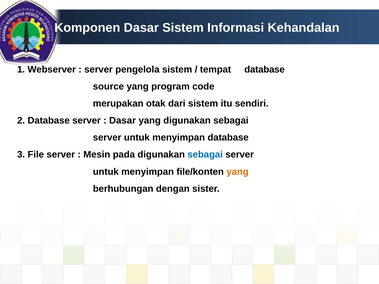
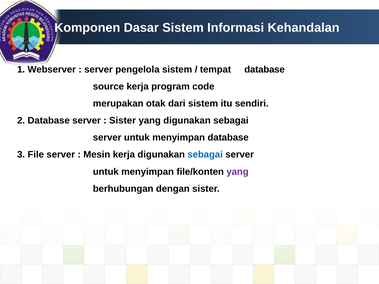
source yang: yang -> kerja
Dasar at (123, 121): Dasar -> Sister
Mesin pada: pada -> kerja
yang at (238, 172) colour: orange -> purple
